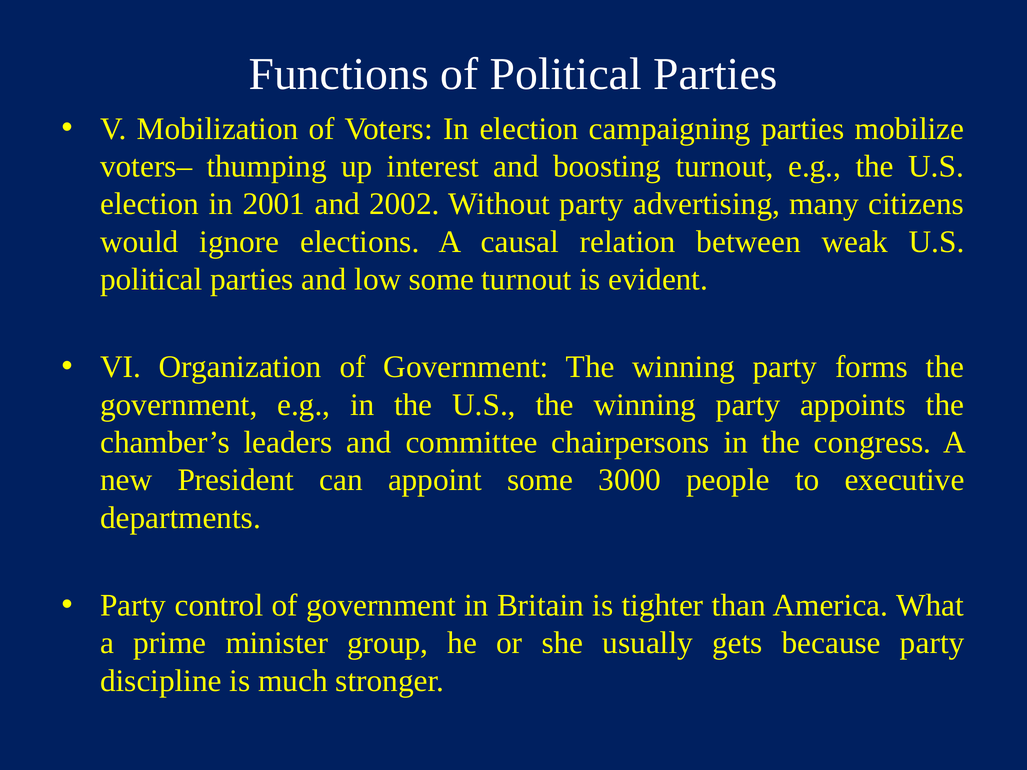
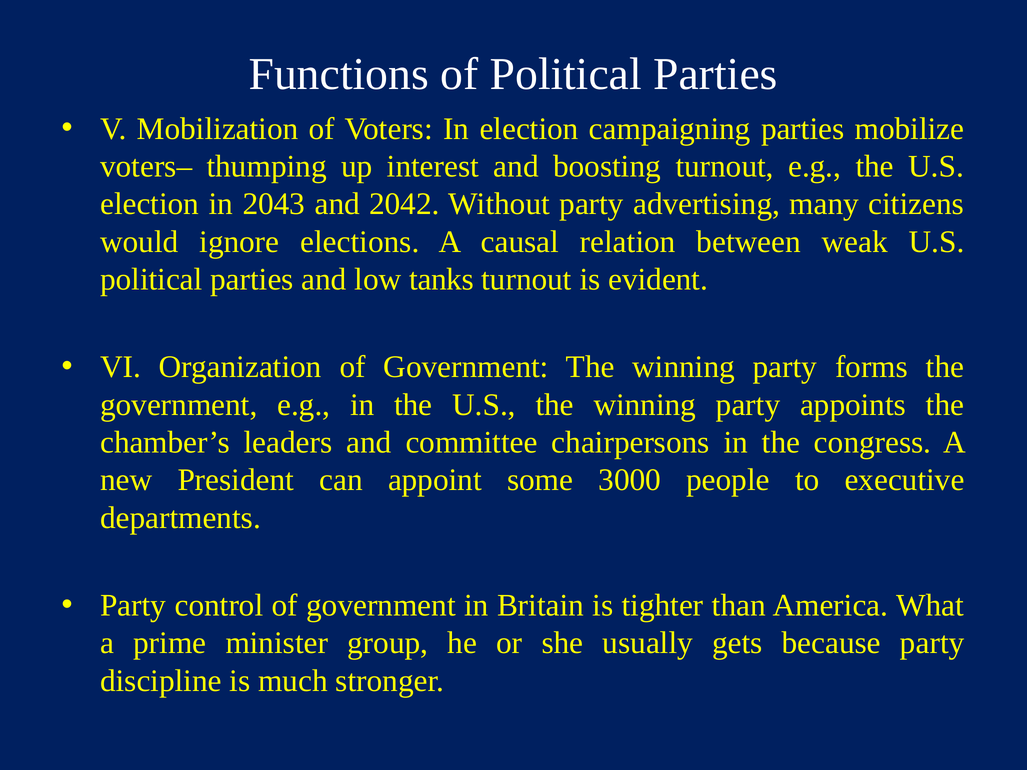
2001: 2001 -> 2043
2002: 2002 -> 2042
low some: some -> tanks
